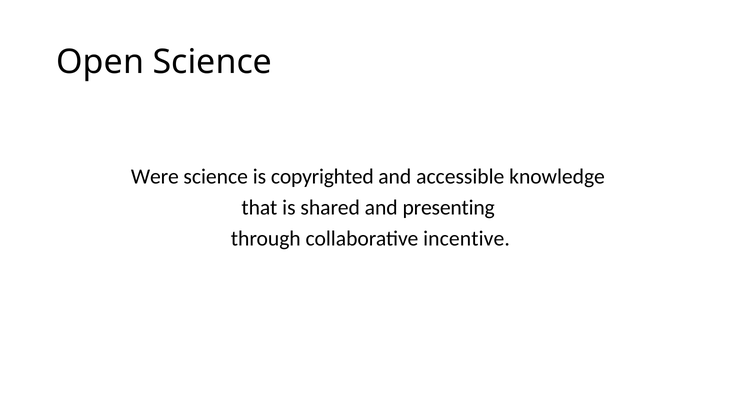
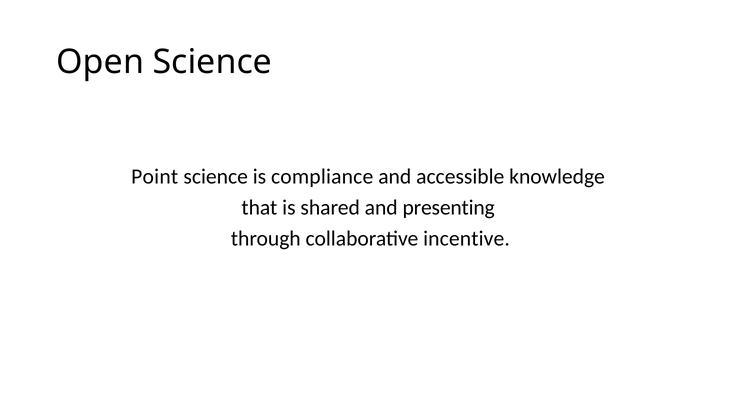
Were: Were -> Point
copyrighted: copyrighted -> compliance
